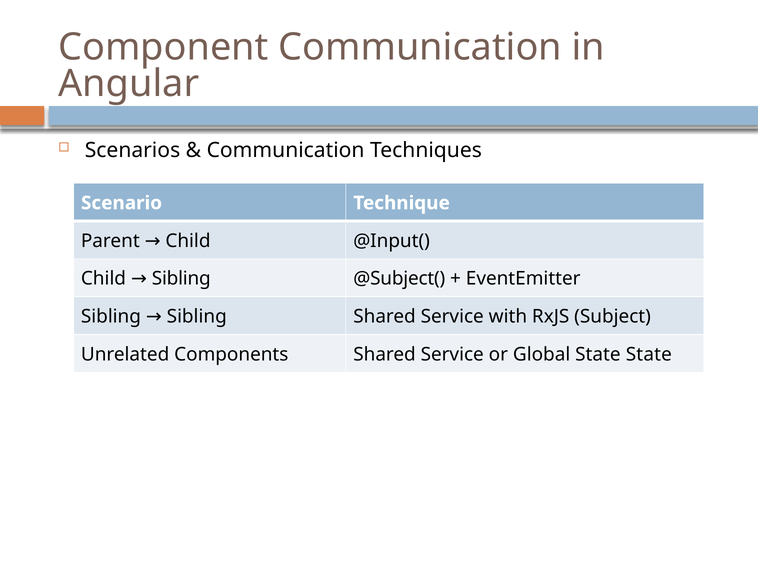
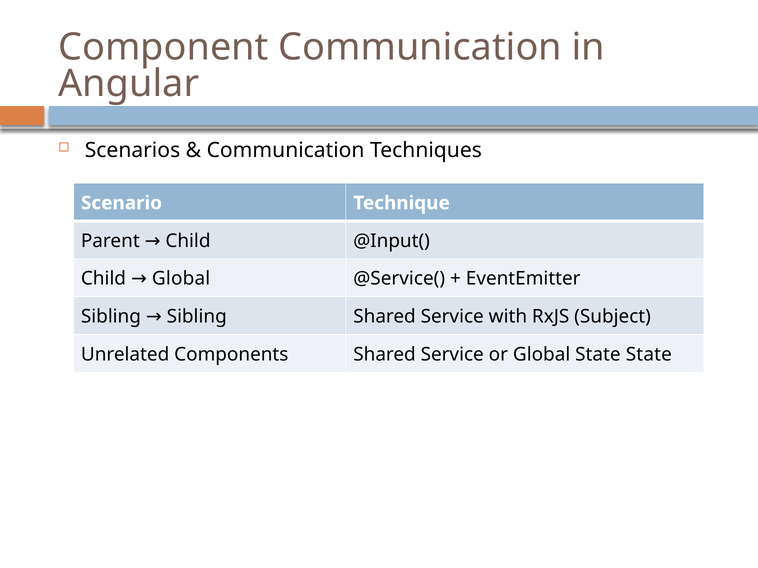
@Subject(: @Subject( -> @Service(
Child Sibling: Sibling -> Global
